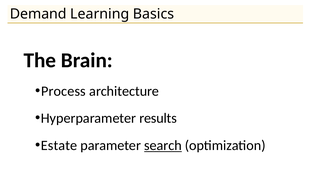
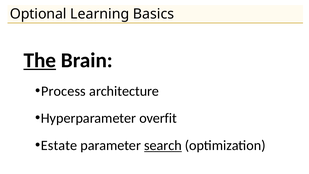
Demand: Demand -> Optional
The underline: none -> present
results: results -> overfit
